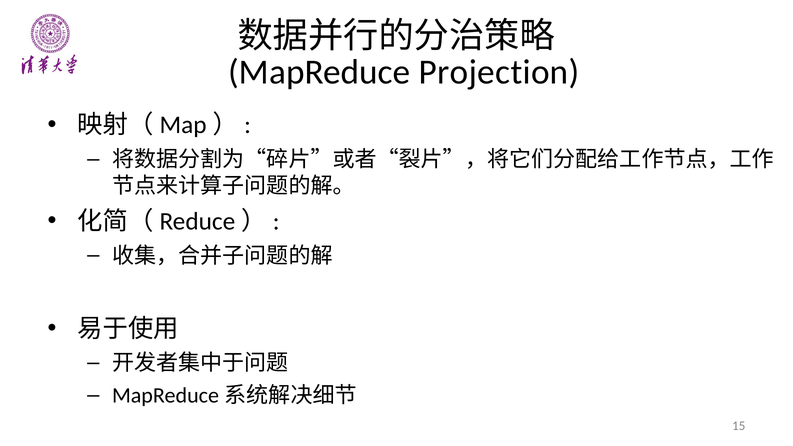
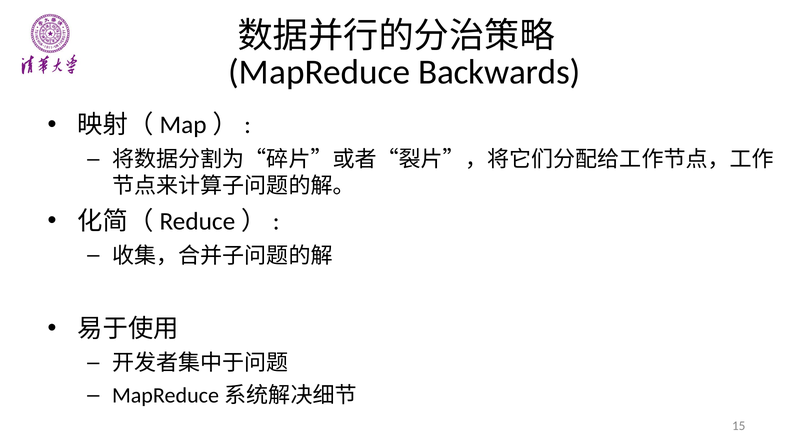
Projection: Projection -> Backwards
